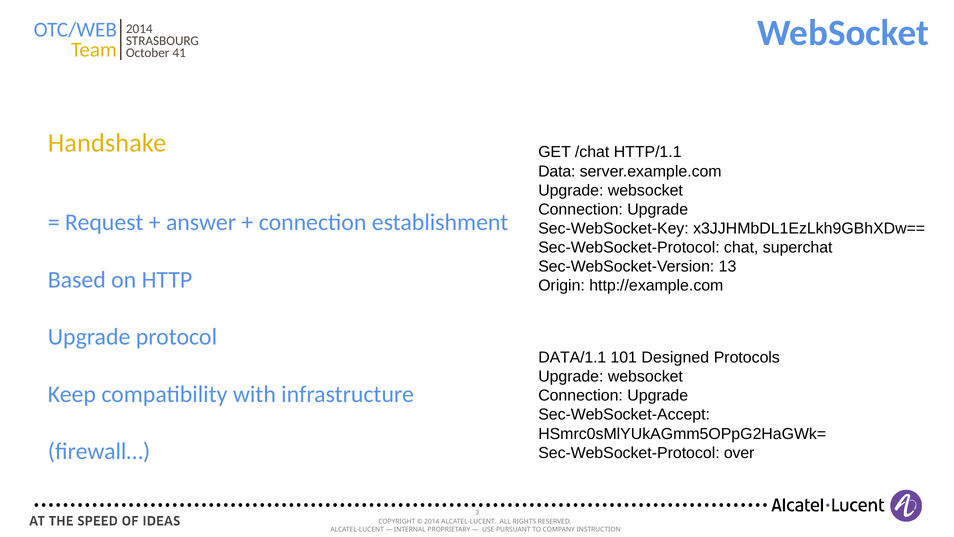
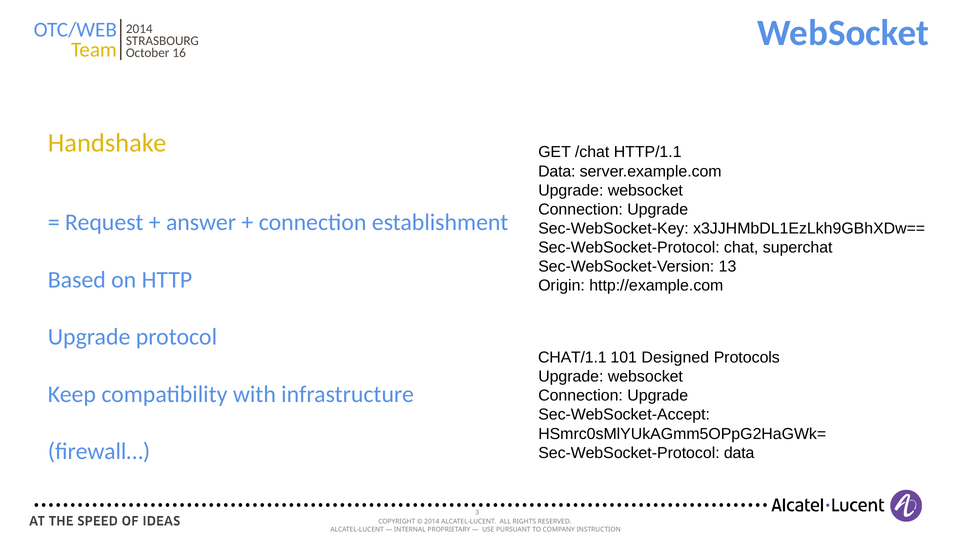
41: 41 -> 16
DATA/1.1: DATA/1.1 -> CHAT/1.1
Sec-WebSocket-Protocol over: over -> data
